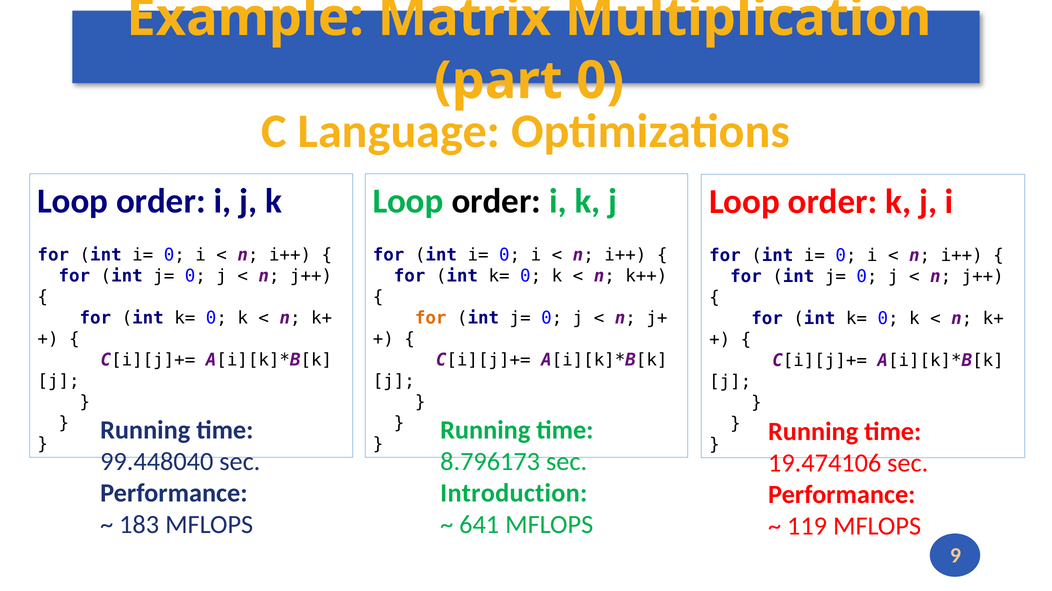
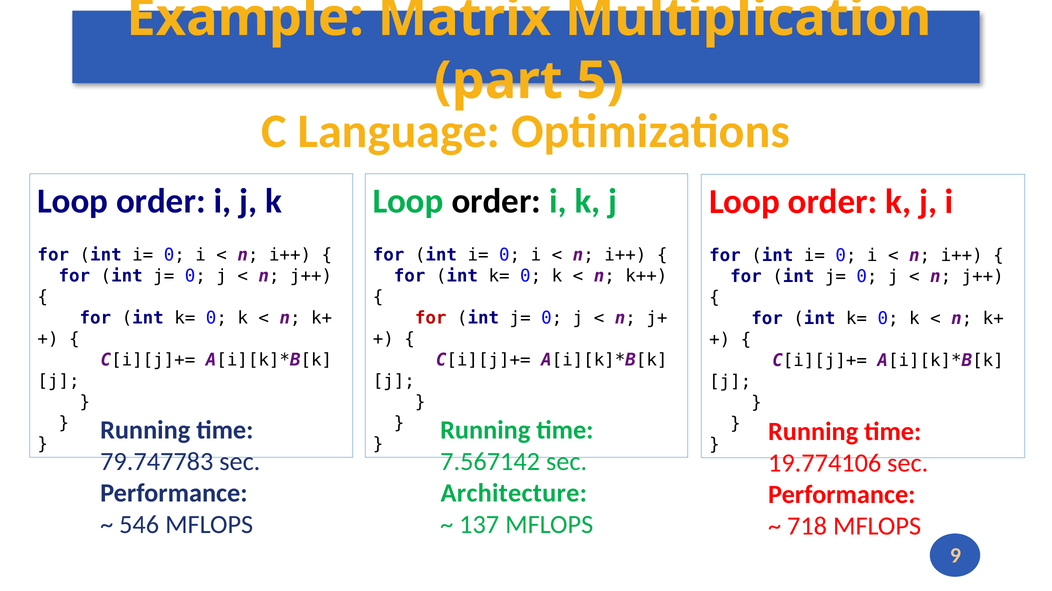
part 0: 0 -> 5
for at (431, 319) colour: orange -> red
99.448040: 99.448040 -> 79.747783
8.796173: 8.796173 -> 7.567142
19.474106: 19.474106 -> 19.774106
Introduction: Introduction -> Architecture
183: 183 -> 546
641: 641 -> 137
119: 119 -> 718
